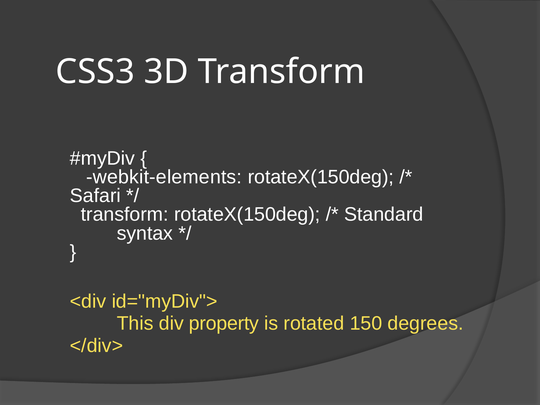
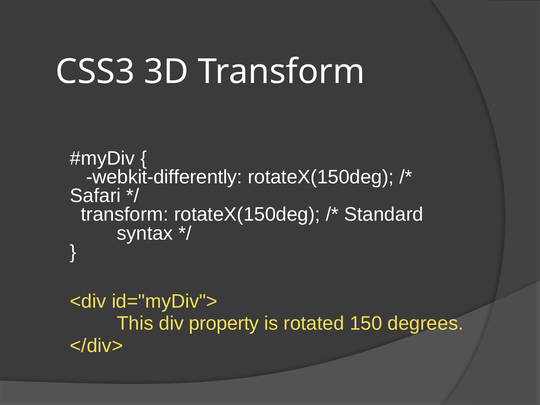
webkit-elements: webkit-elements -> webkit-differently
